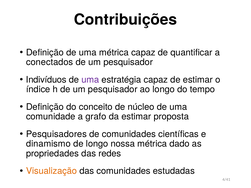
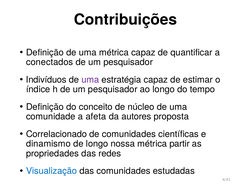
grafo: grafo -> afeta
da estimar: estimar -> autores
Pesquisadores: Pesquisadores -> Correlacionado
dado: dado -> partir
Visualização colour: orange -> blue
